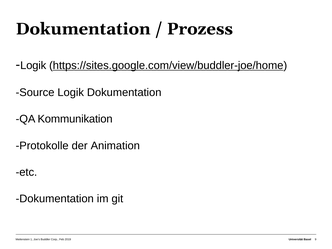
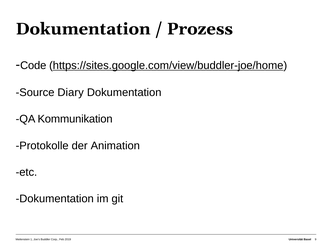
Logik at (33, 65): Logik -> Code
Source Logik: Logik -> Diary
